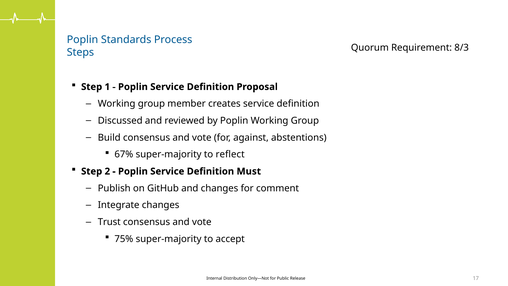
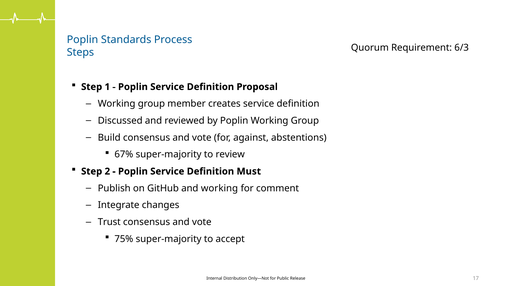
8/3: 8/3 -> 6/3
reflect: reflect -> review
and changes: changes -> working
